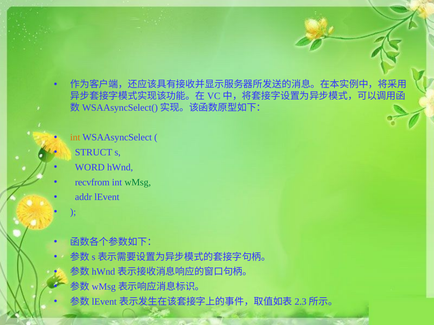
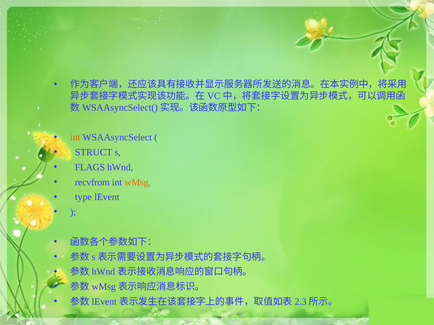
WORD: WORD -> FLAGS
wMsg colour: green -> orange
addr: addr -> type
